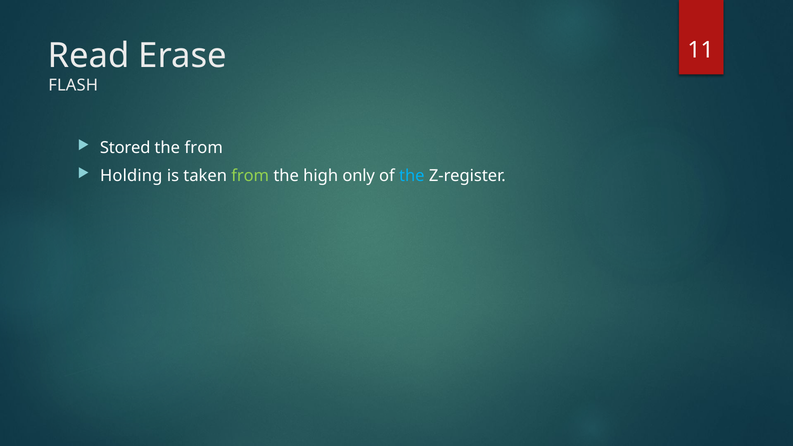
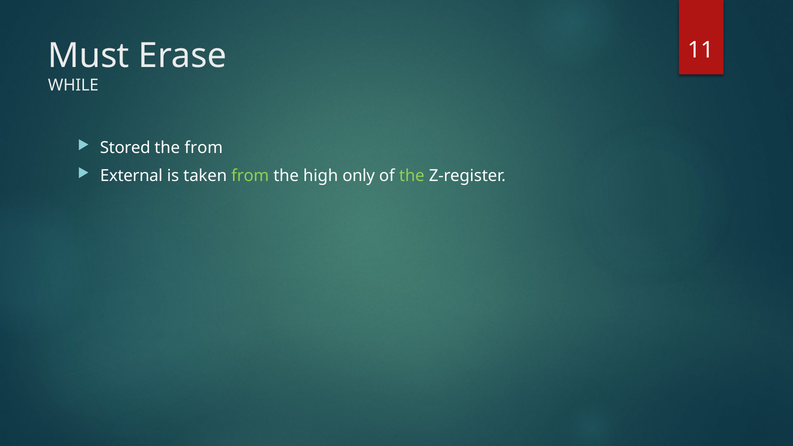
Read: Read -> Must
FLASH: FLASH -> WHILE
Holding: Holding -> External
the at (412, 176) colour: light blue -> light green
